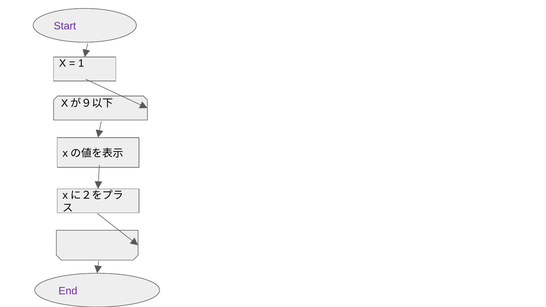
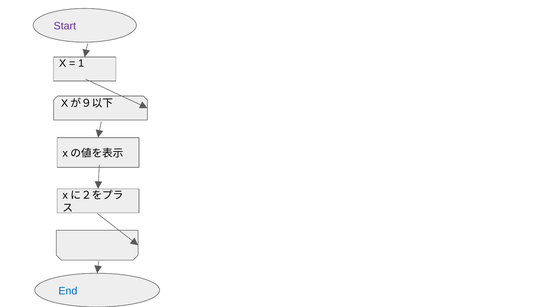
End colour: purple -> blue
